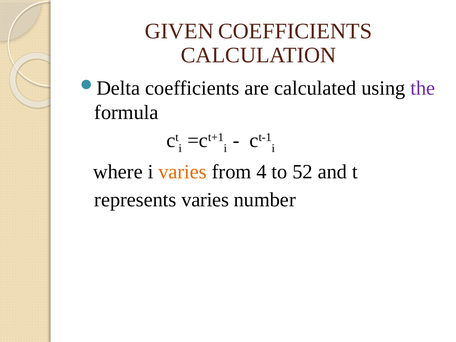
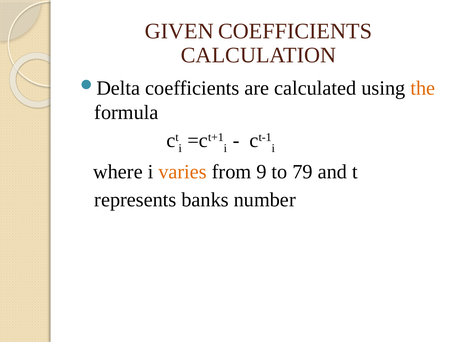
the colour: purple -> orange
4: 4 -> 9
52: 52 -> 79
represents varies: varies -> banks
